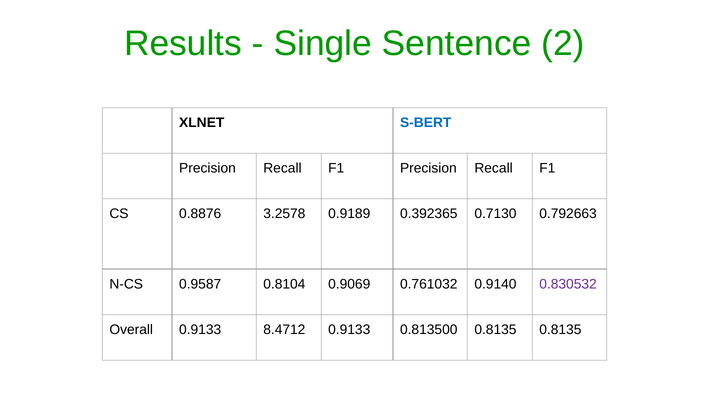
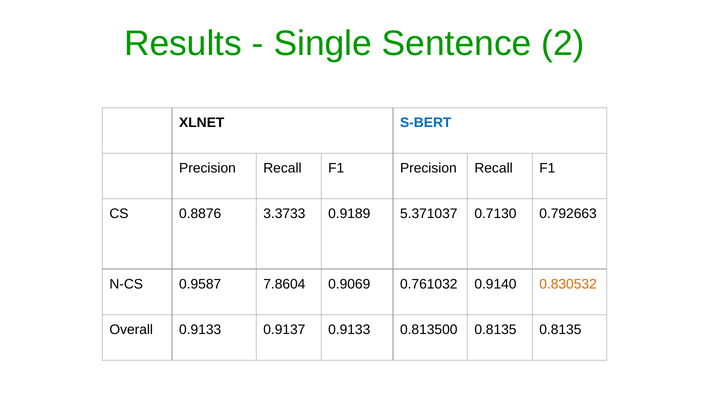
3.2578: 3.2578 -> 3.3733
0.392365: 0.392365 -> 5.371037
0.8104: 0.8104 -> 7.8604
0.830532 colour: purple -> orange
8.4712: 8.4712 -> 0.9137
